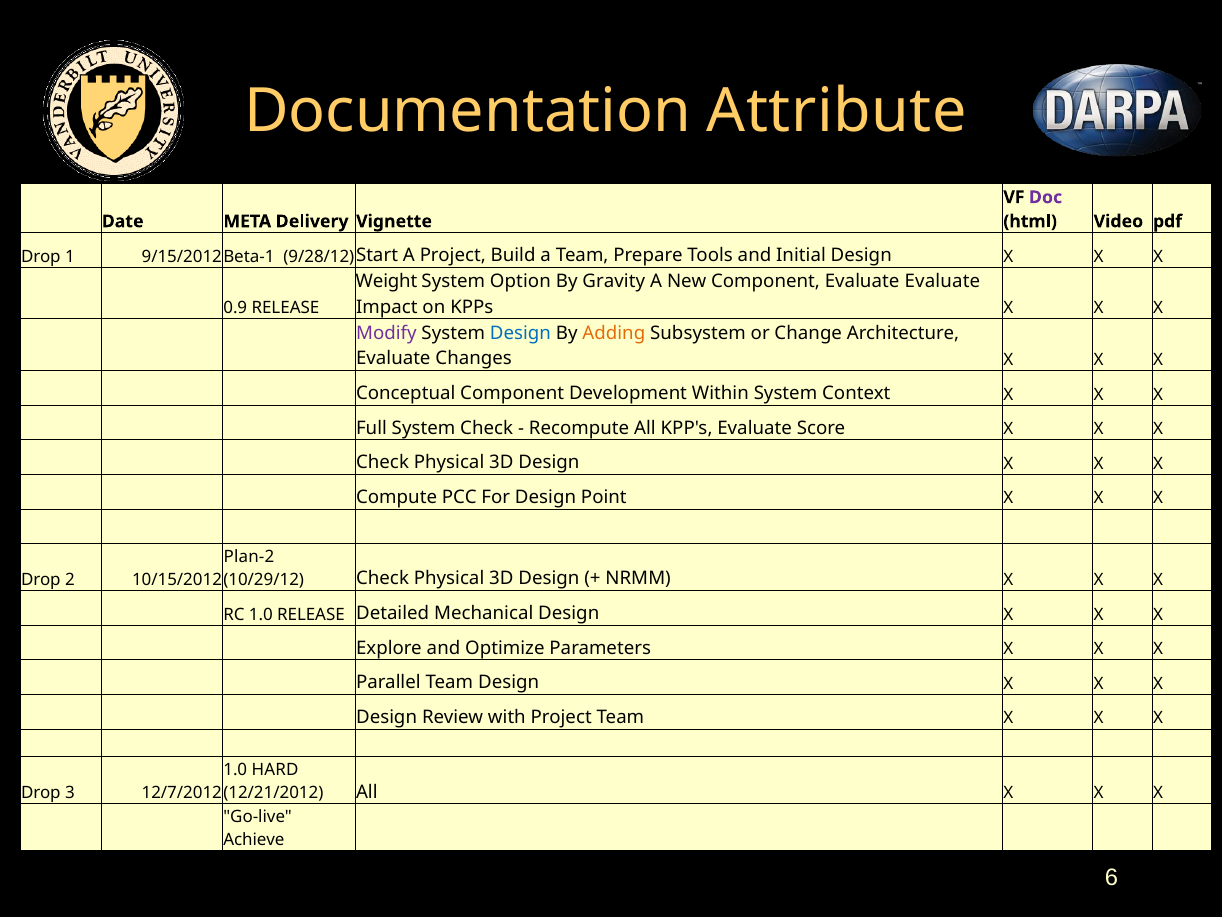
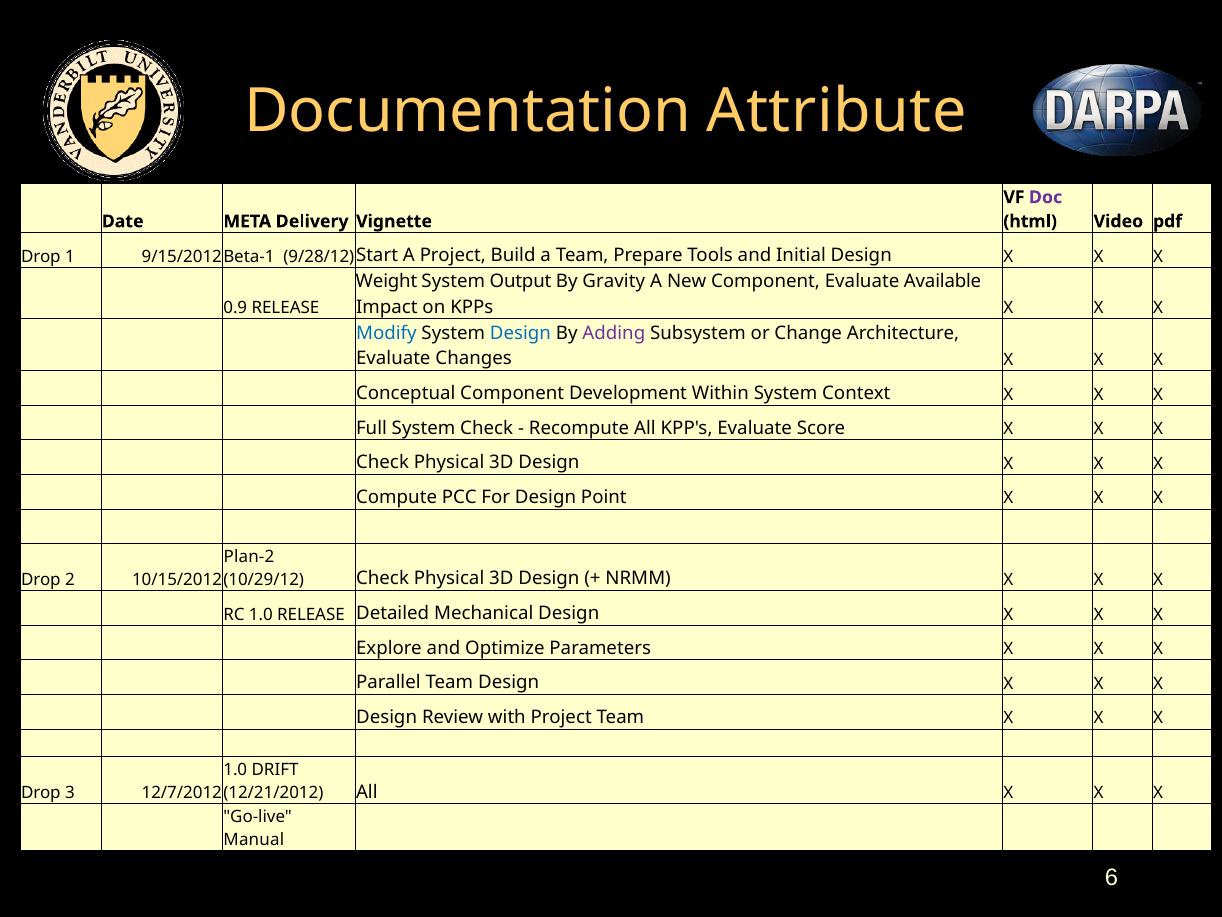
Option: Option -> Output
Evaluate Evaluate: Evaluate -> Available
Modify colour: purple -> blue
Adding colour: orange -> purple
HARD: HARD -> DRIFT
Achieve: Achieve -> Manual
